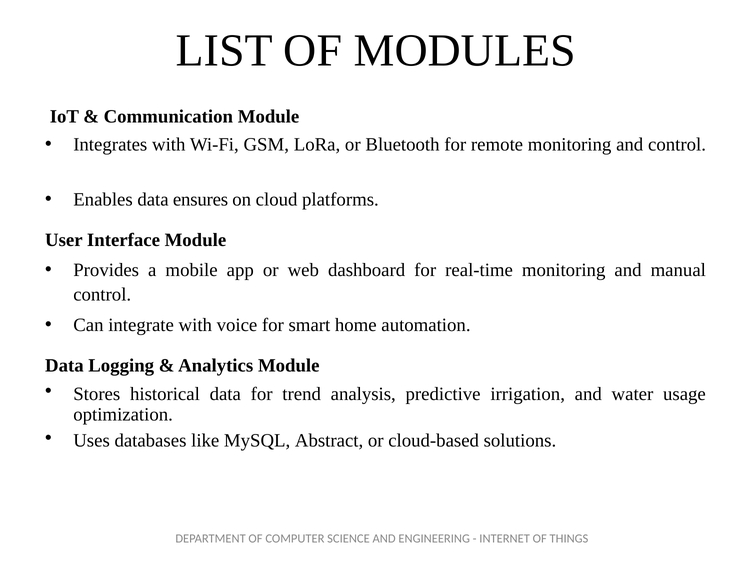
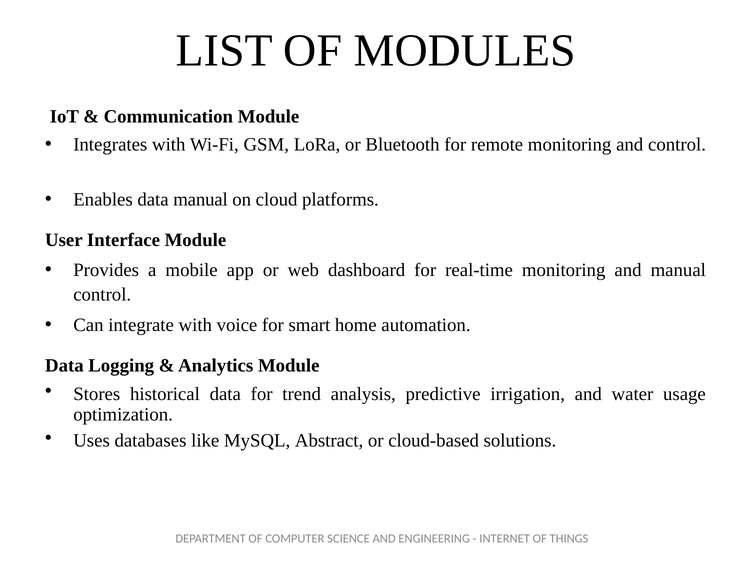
data ensures: ensures -> manual
